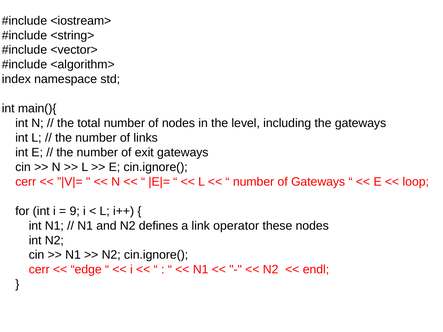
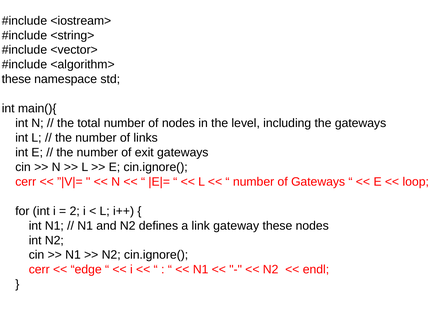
index at (16, 79): index -> these
9: 9 -> 2
operator: operator -> gateway
